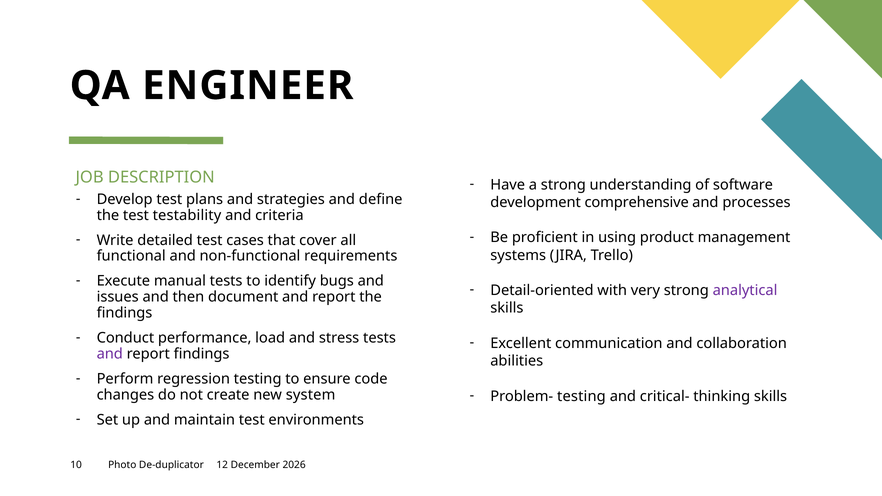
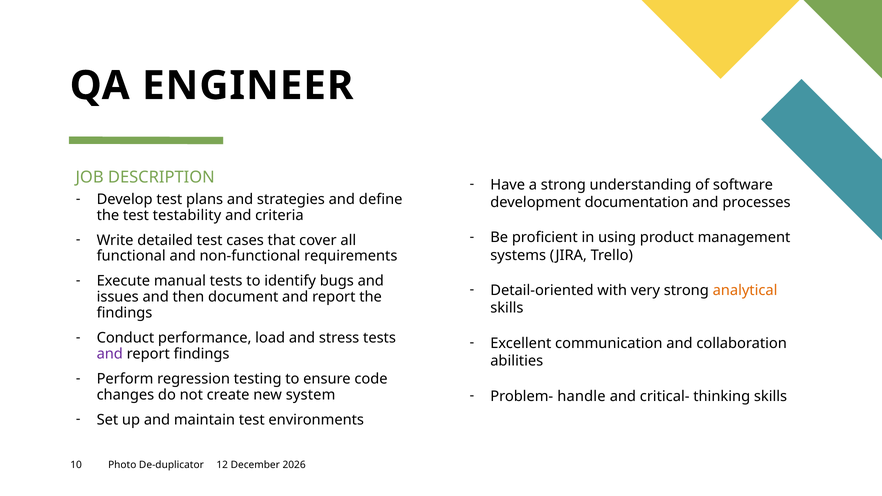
comprehensive: comprehensive -> documentation
analytical colour: purple -> orange
Problem- testing: testing -> handle
